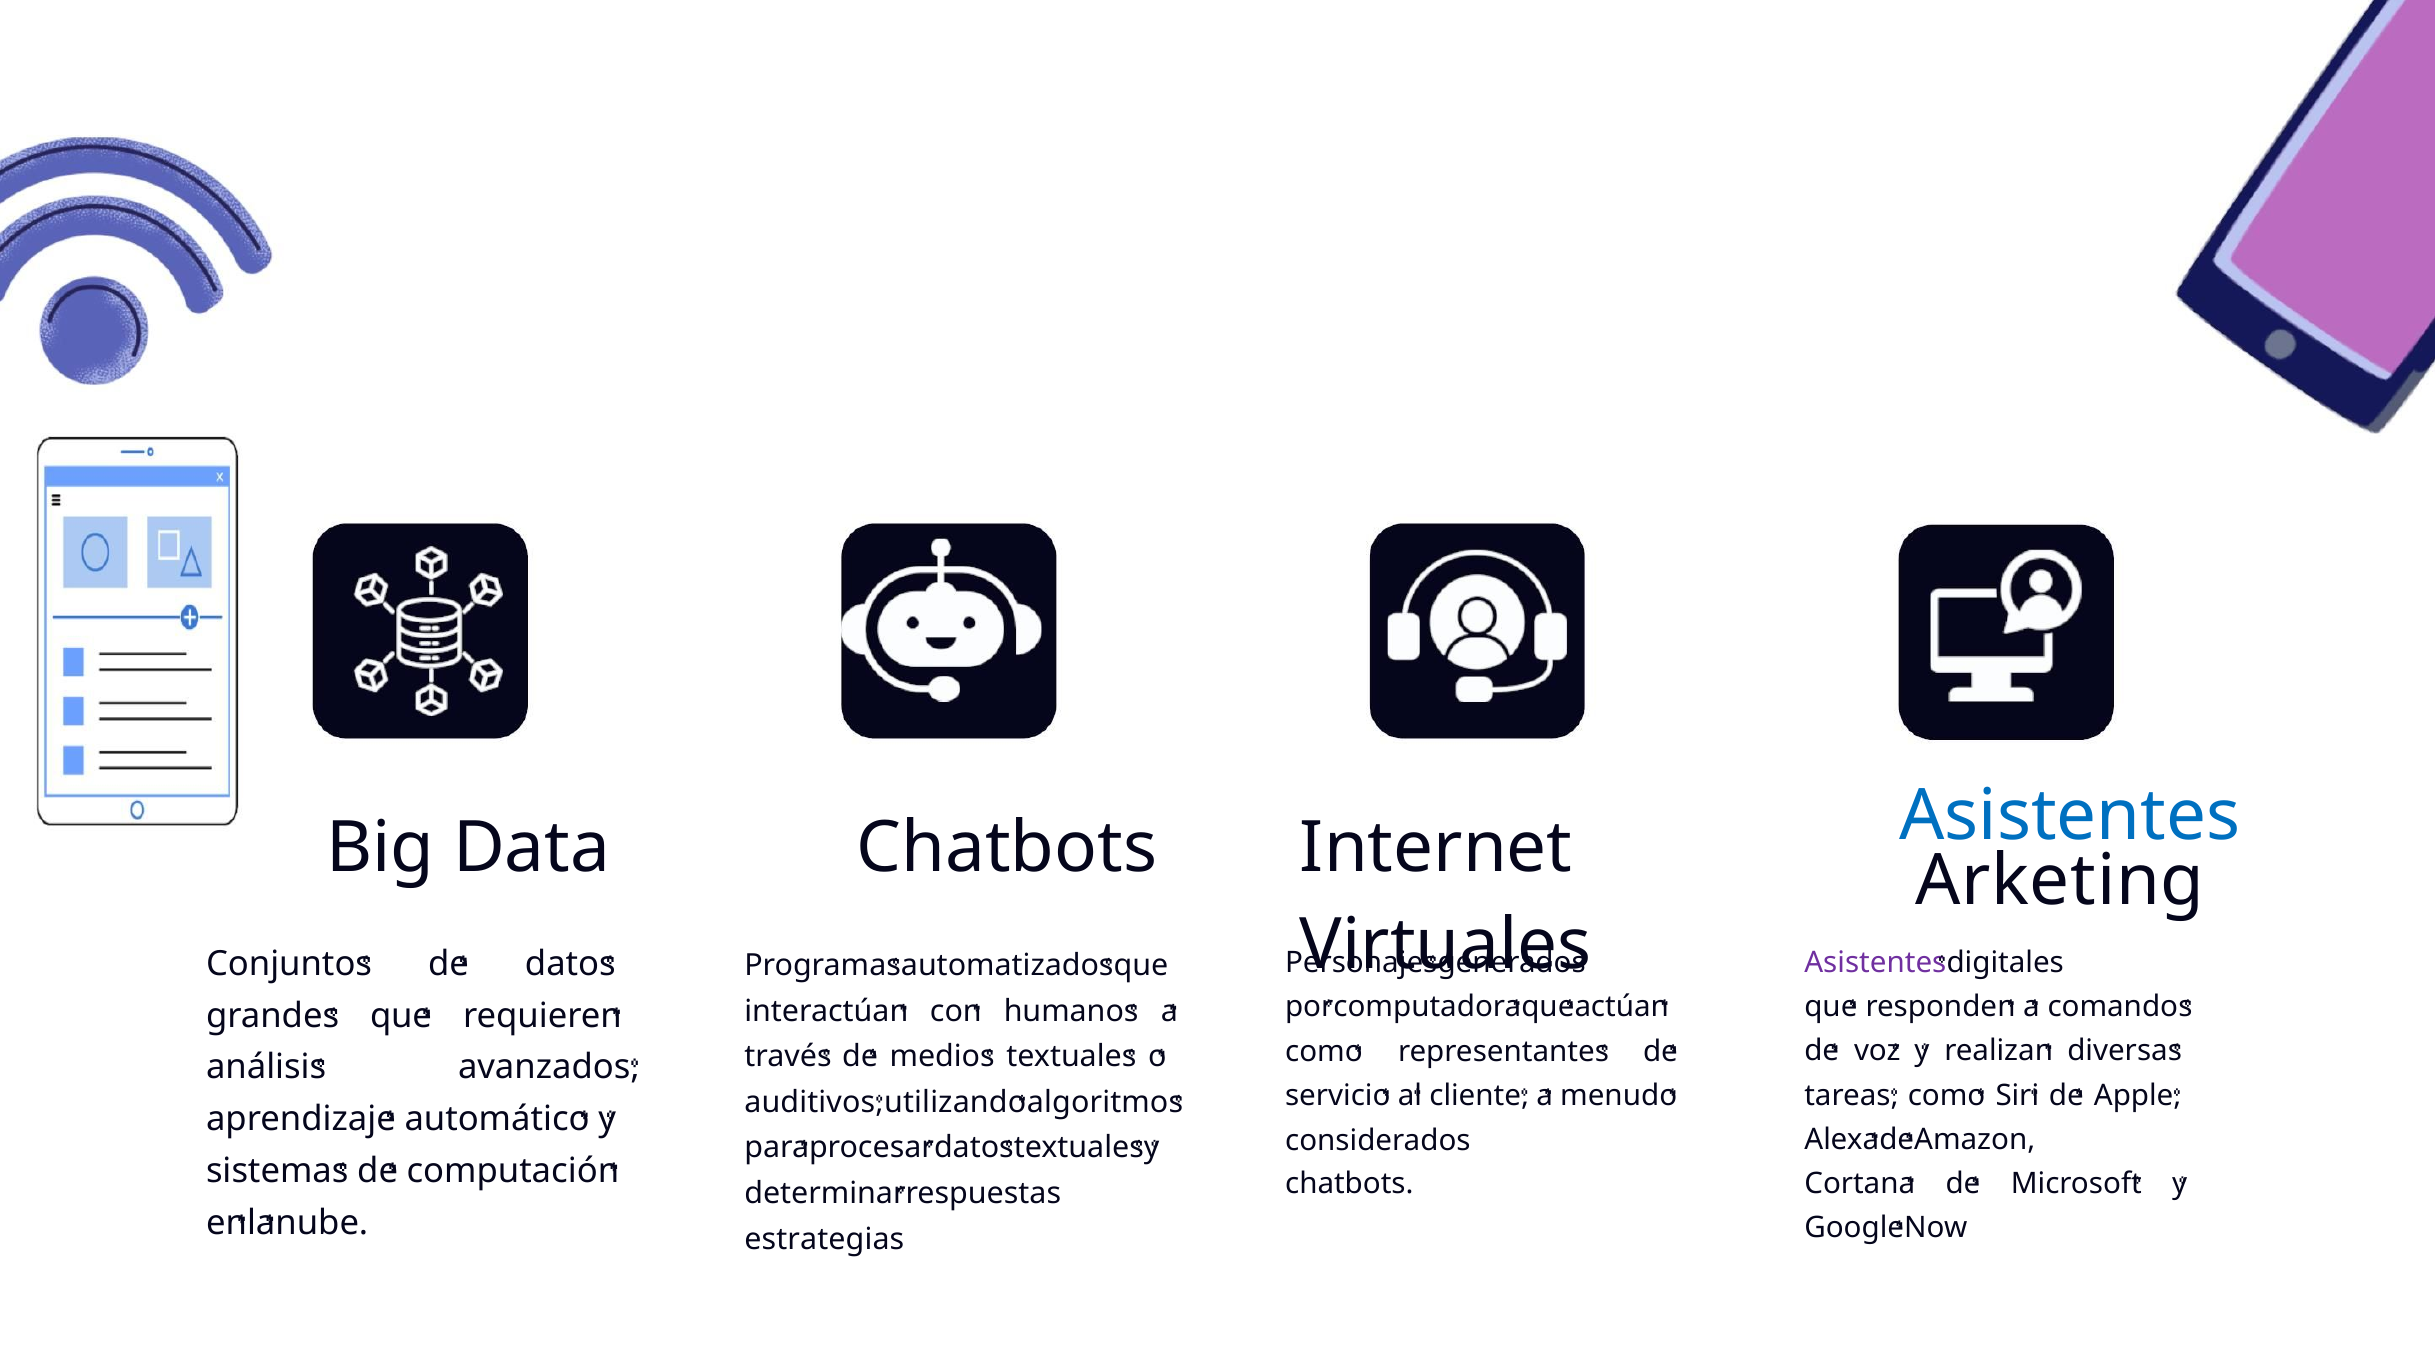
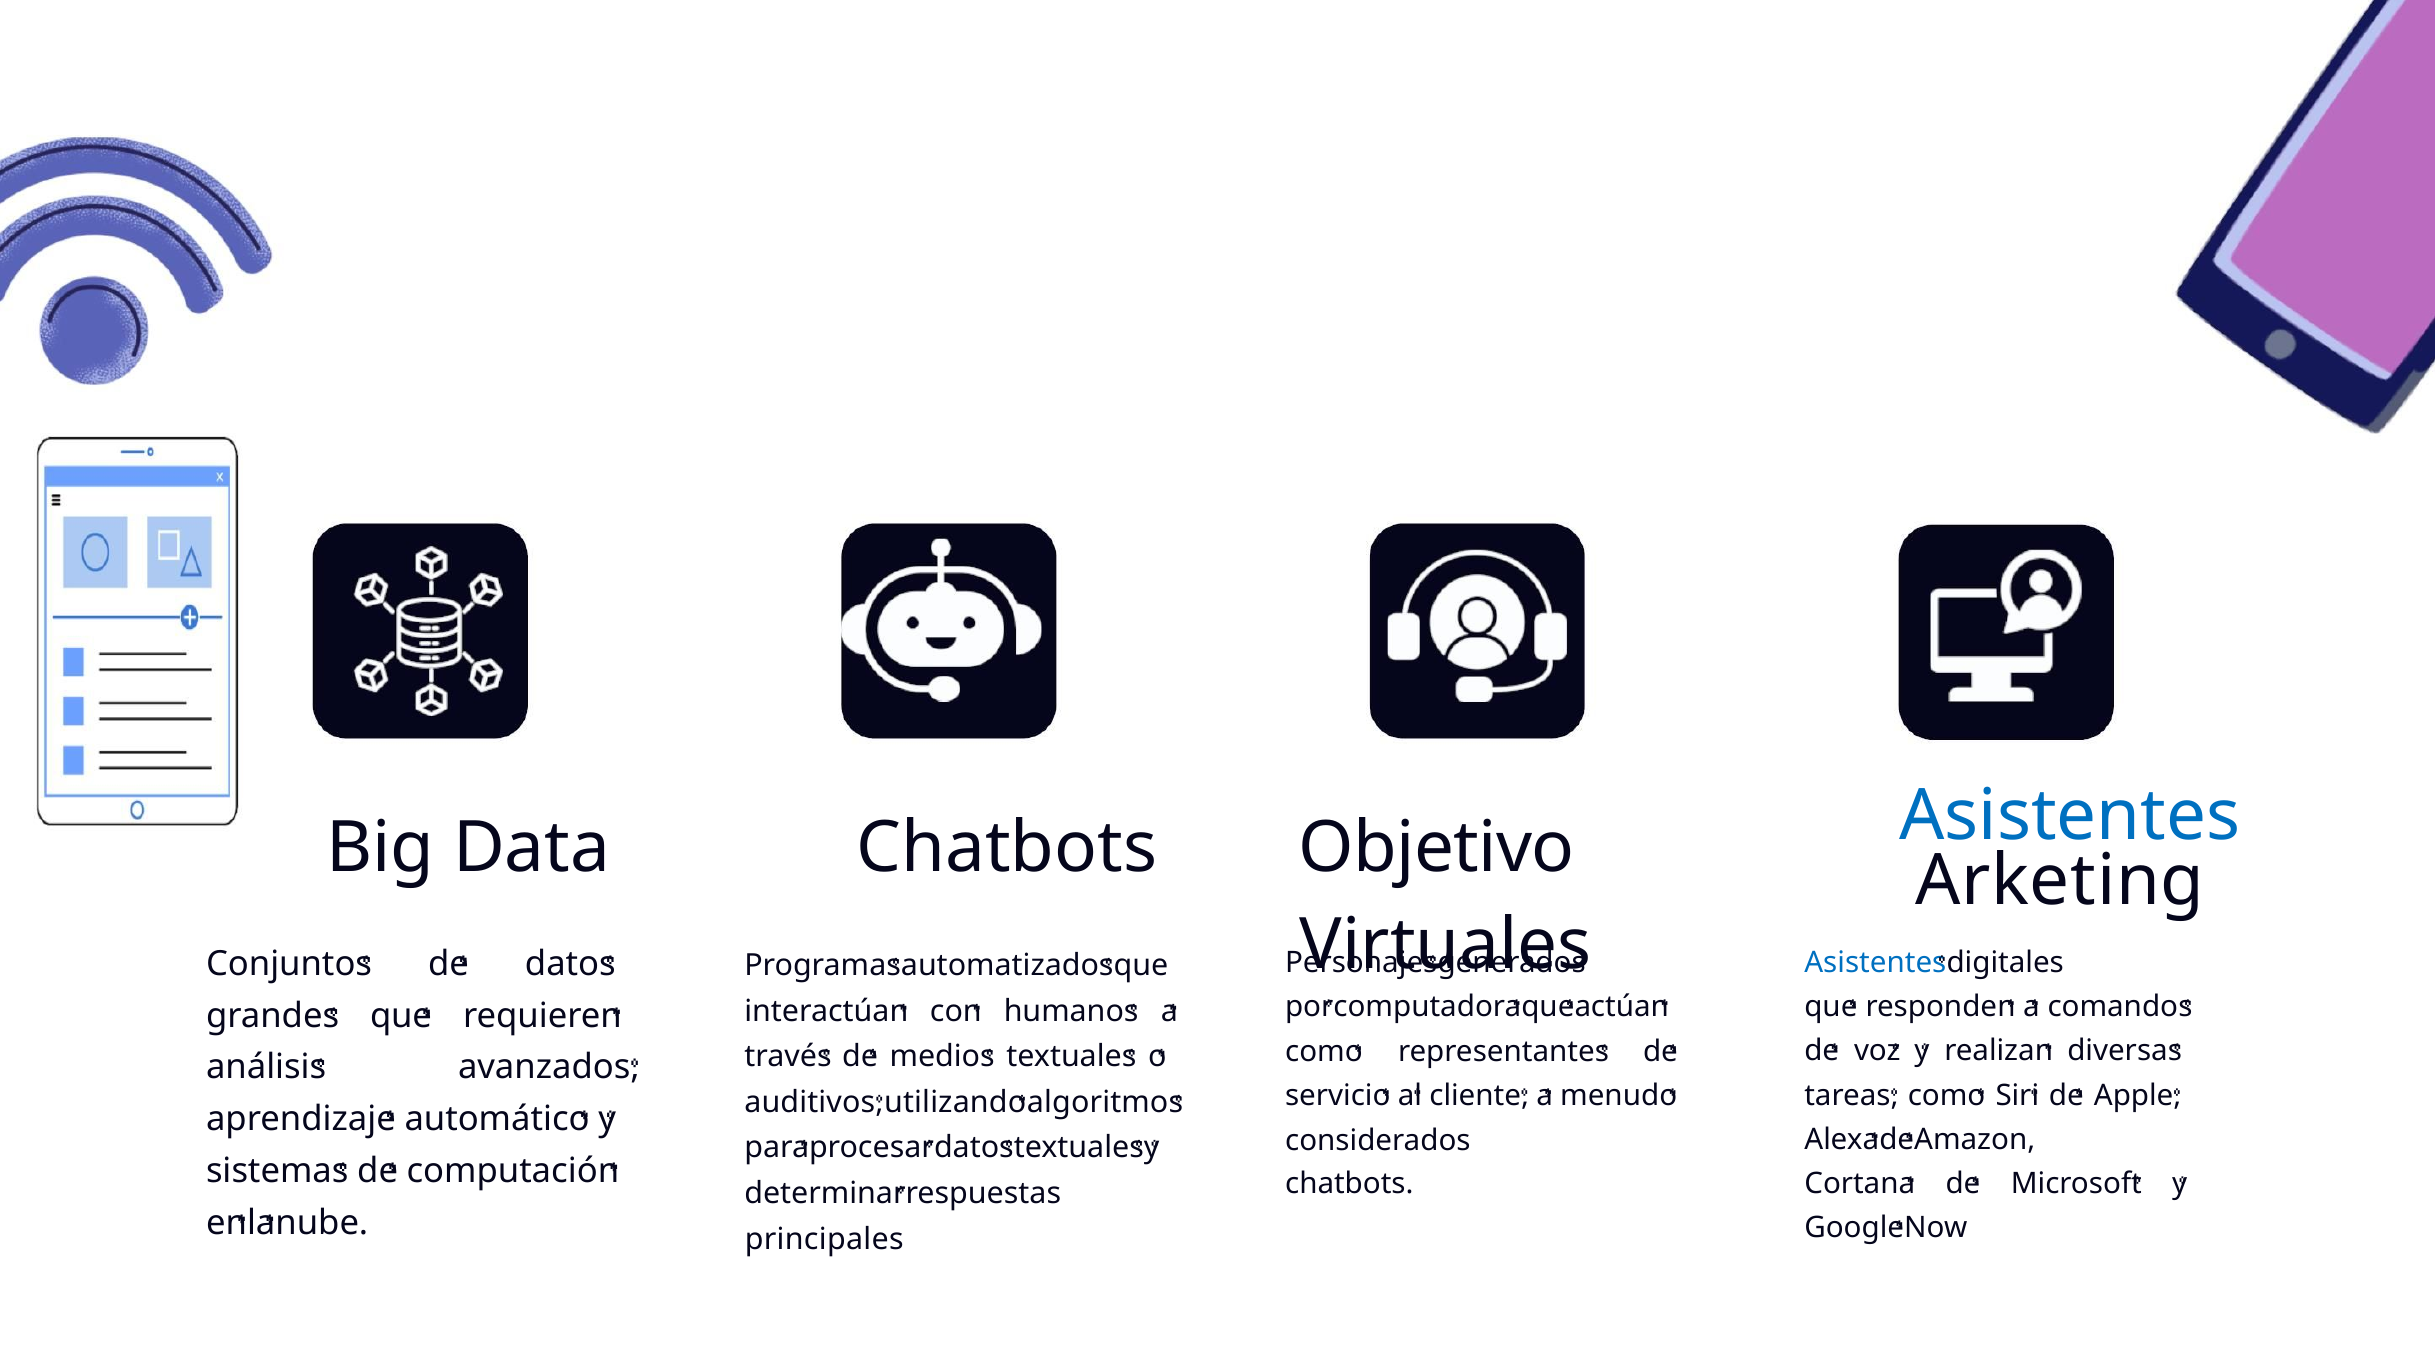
Internet: Internet -> Objetivo
Asistentes at (1875, 962) colour: purple -> blue
estrategias: estrategias -> principales
